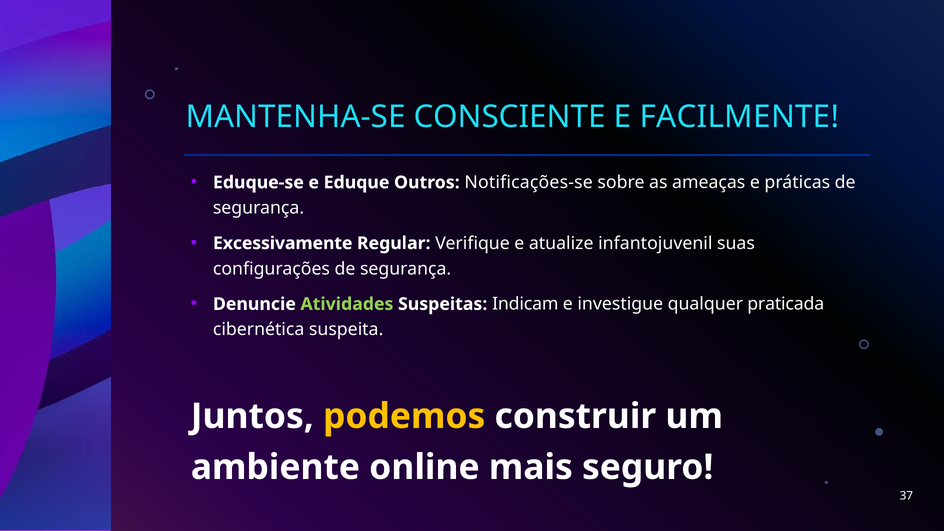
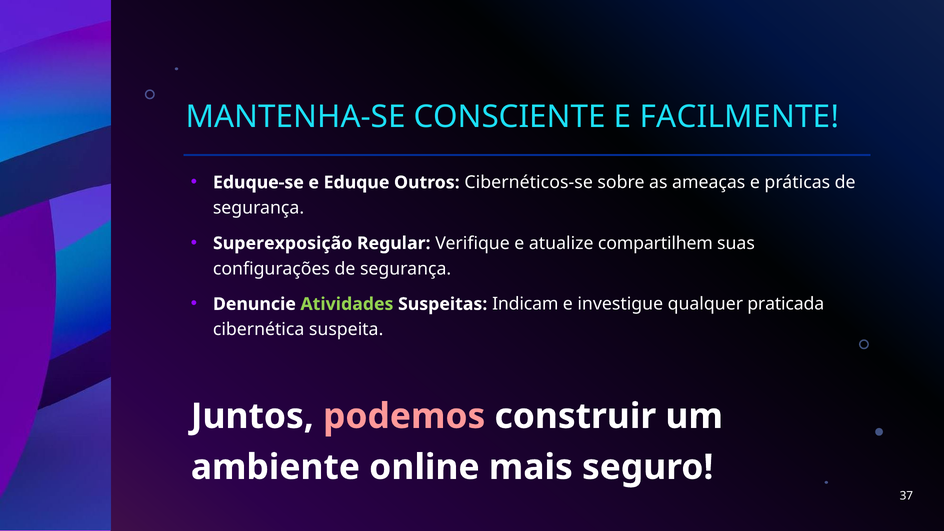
Notificações-se: Notificações-se -> Cibernéticos-se
Excessivamente: Excessivamente -> Superexposição
infantojuvenil: infantojuvenil -> compartilhem
podemos colour: yellow -> pink
